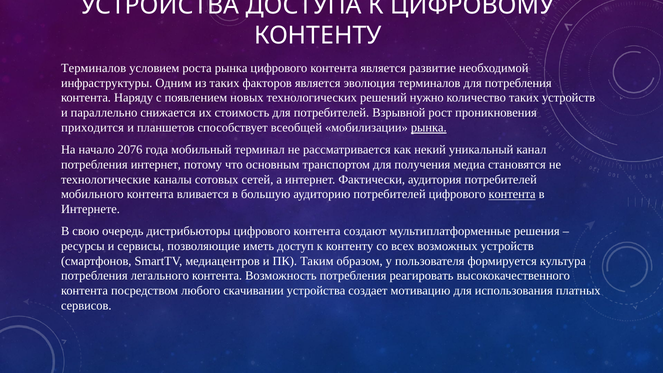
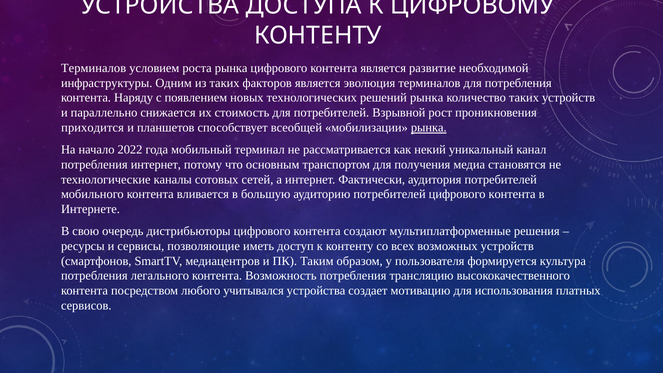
решений нужно: нужно -> рынка
2076: 2076 -> 2022
контента at (512, 194) underline: present -> none
реагировать: реагировать -> трансляцию
скачивании: скачивании -> учитывался
